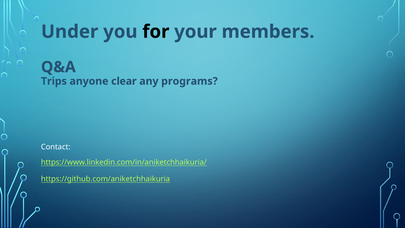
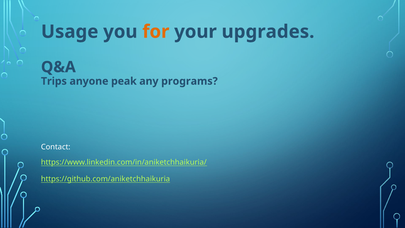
Under: Under -> Usage
for colour: black -> orange
members: members -> upgrades
clear: clear -> peak
